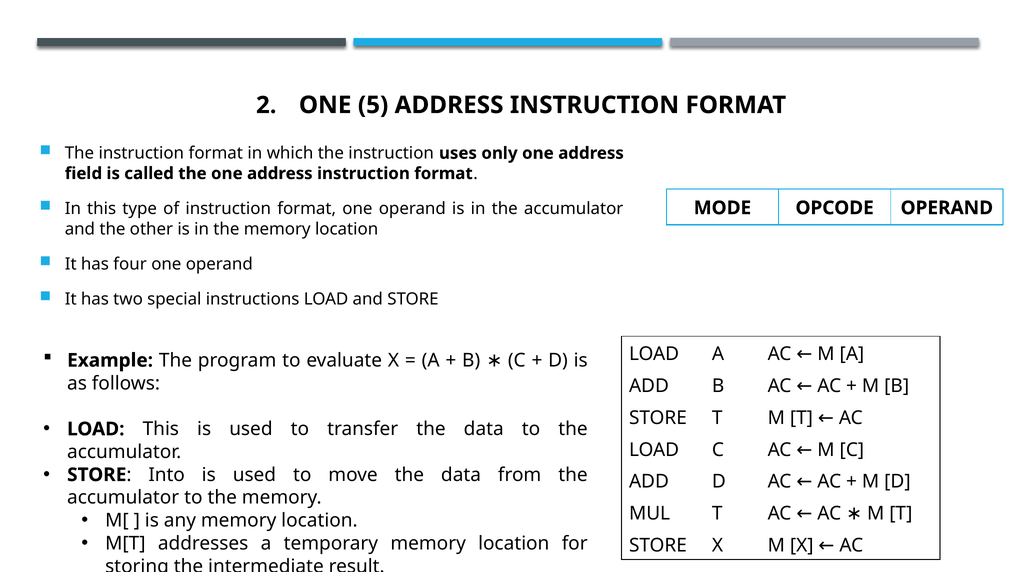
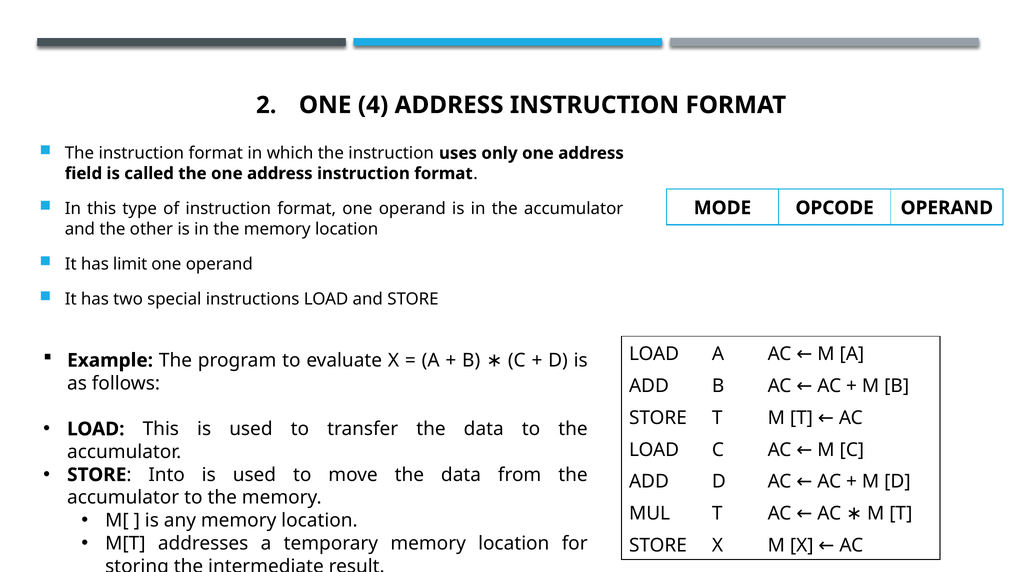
5: 5 -> 4
four: four -> limit
